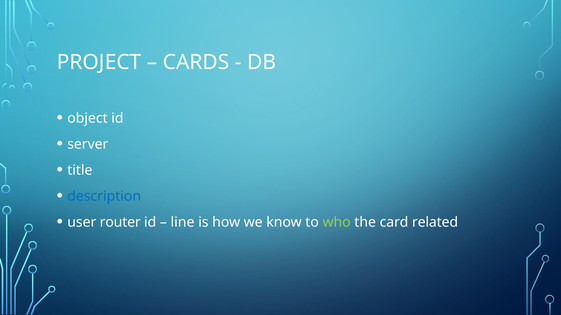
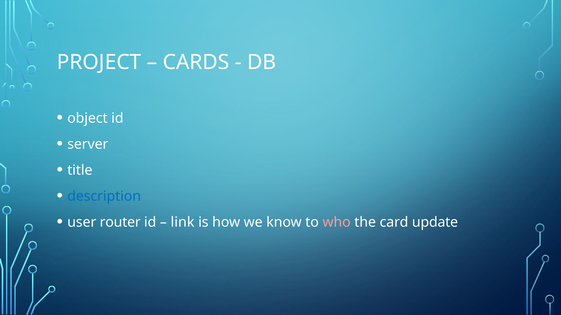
line: line -> link
who colour: light green -> pink
related: related -> update
